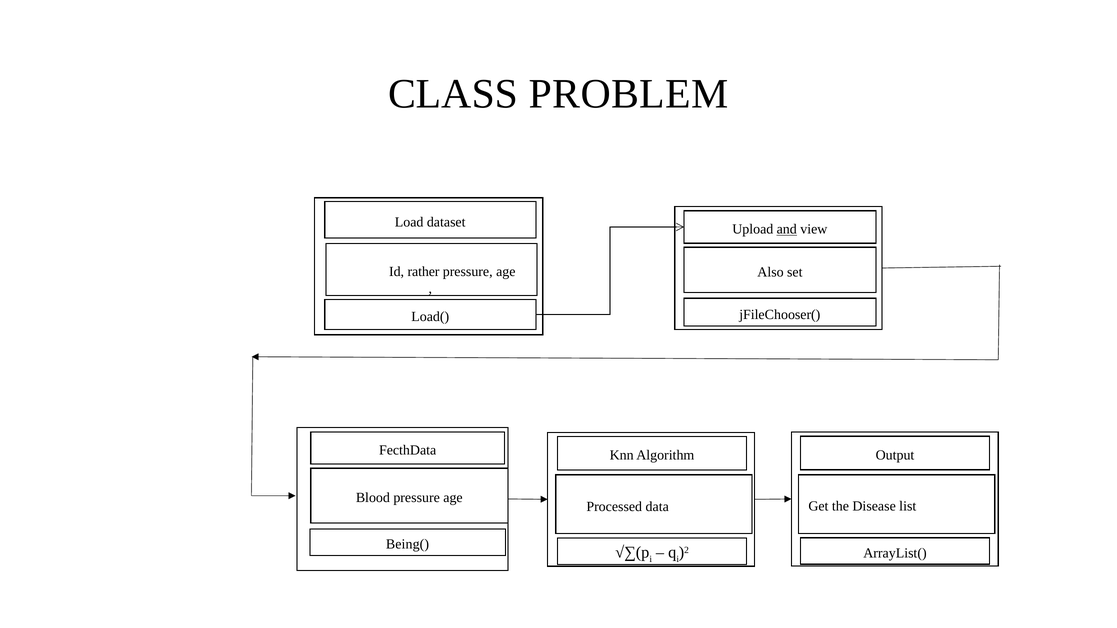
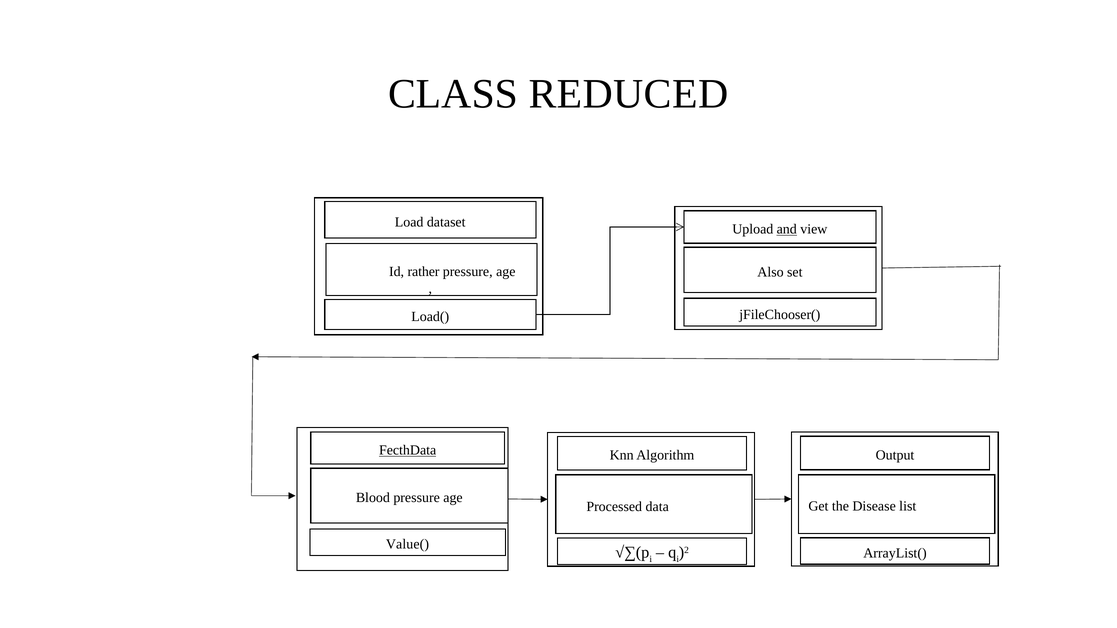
PROBLEM: PROBLEM -> REDUCED
FecthData underline: none -> present
Being(: Being( -> Value(
